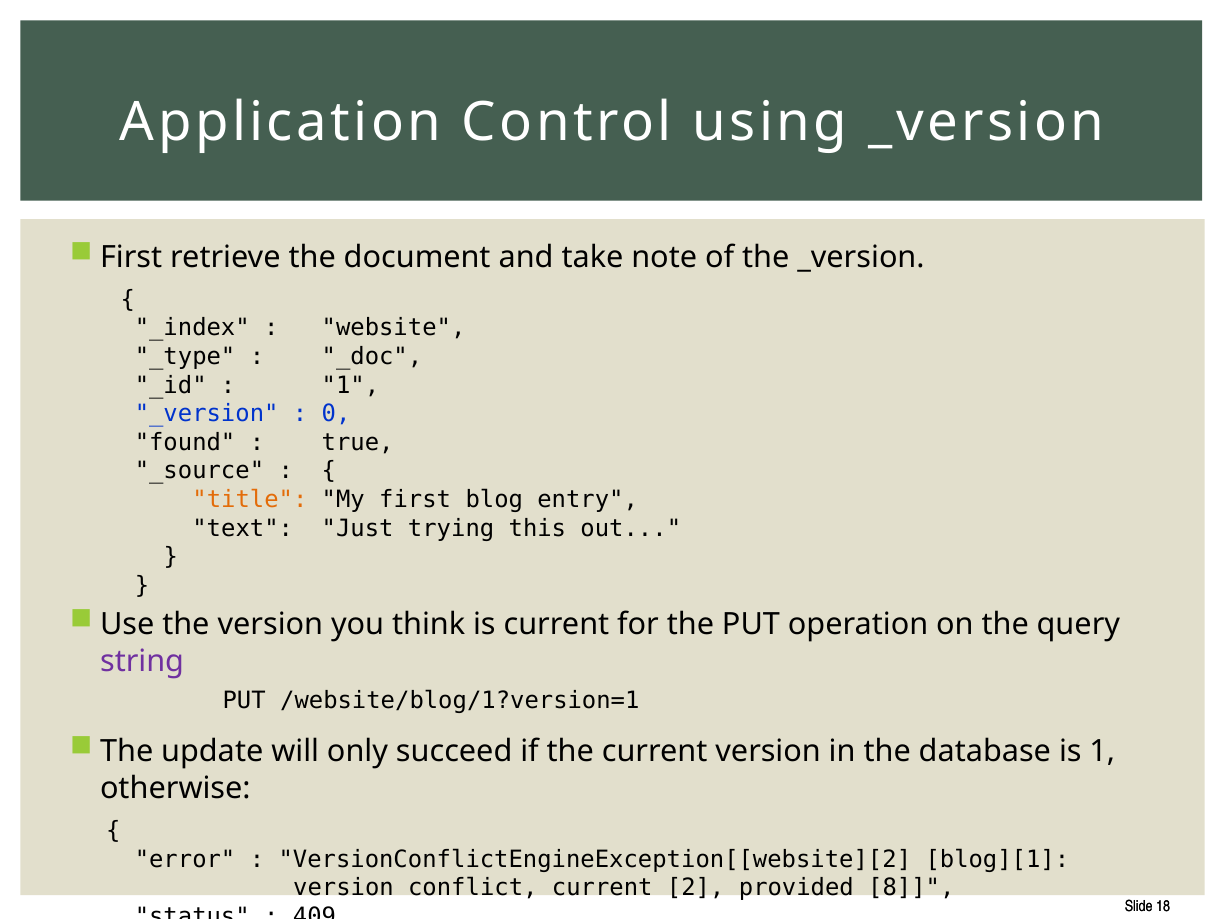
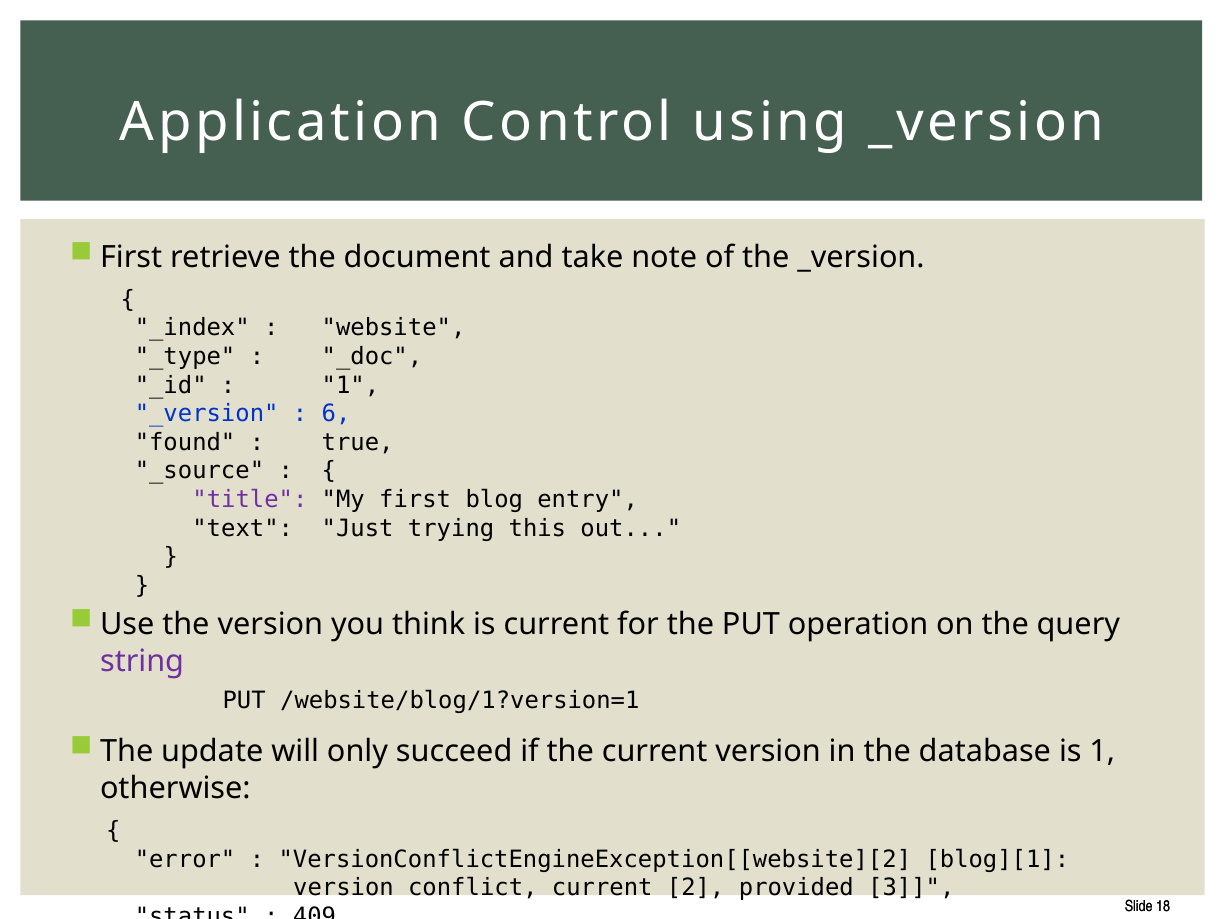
0: 0 -> 6
title colour: orange -> purple
8: 8 -> 3
